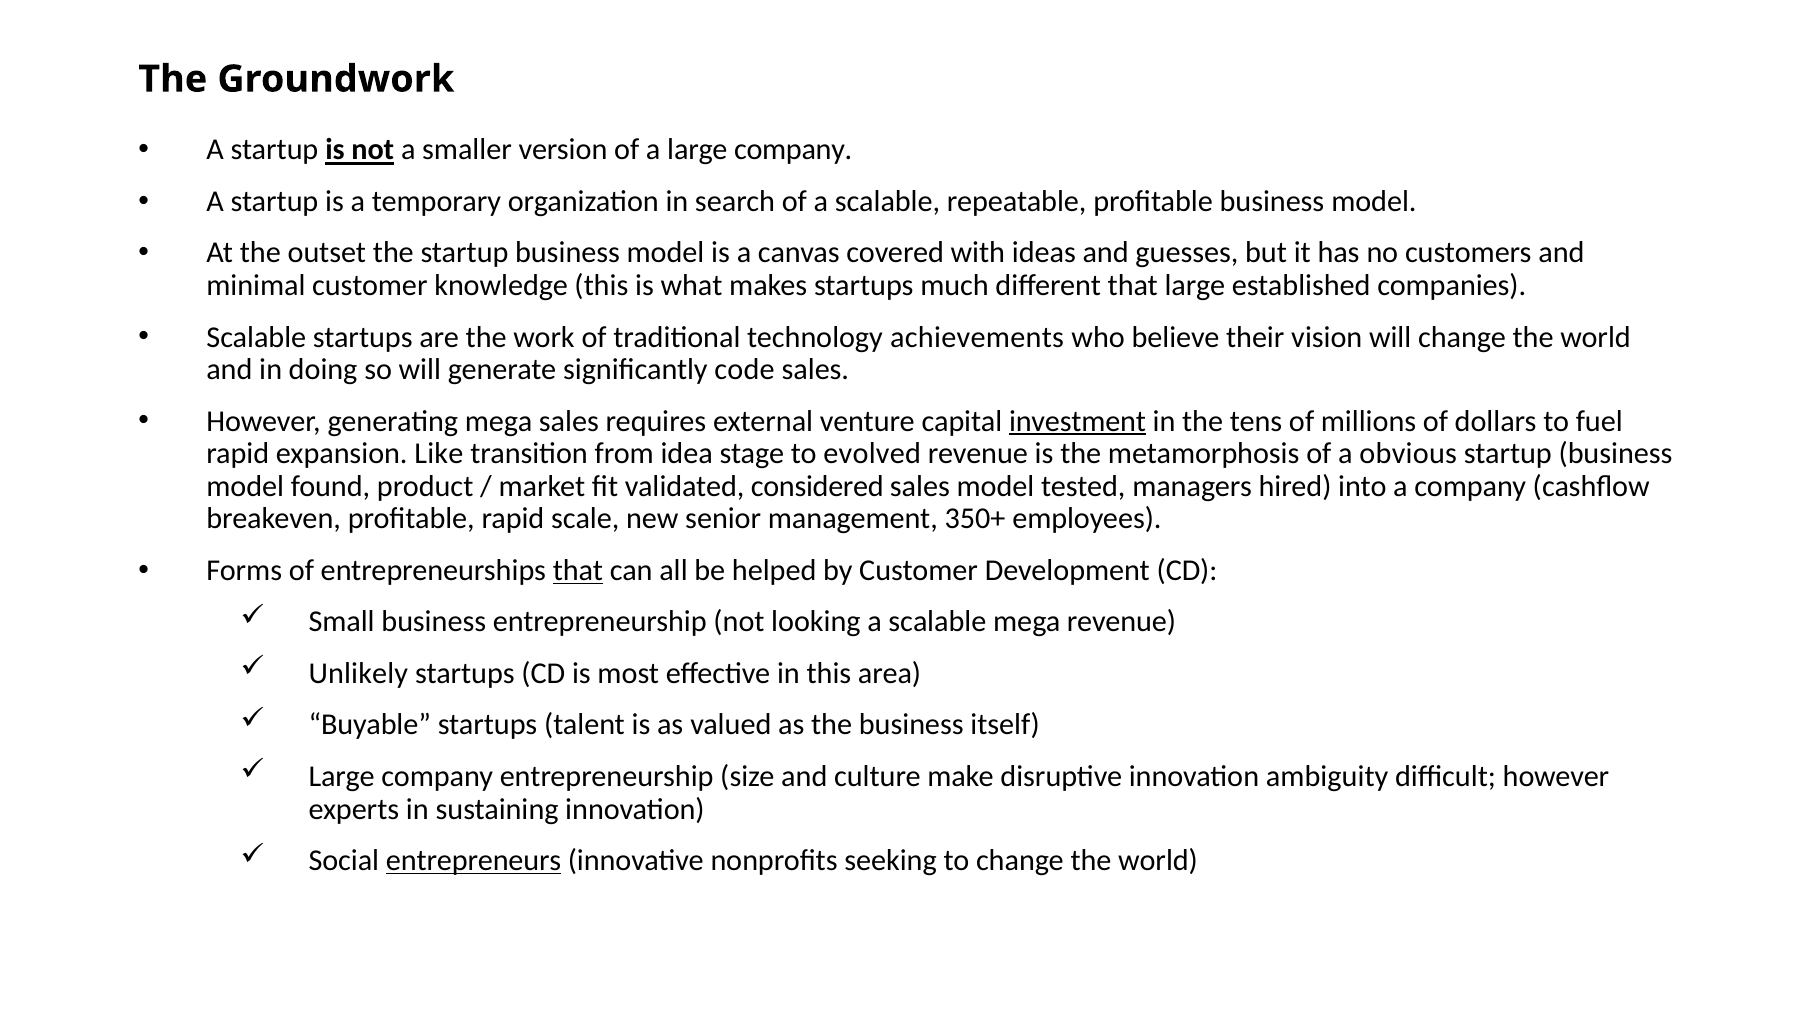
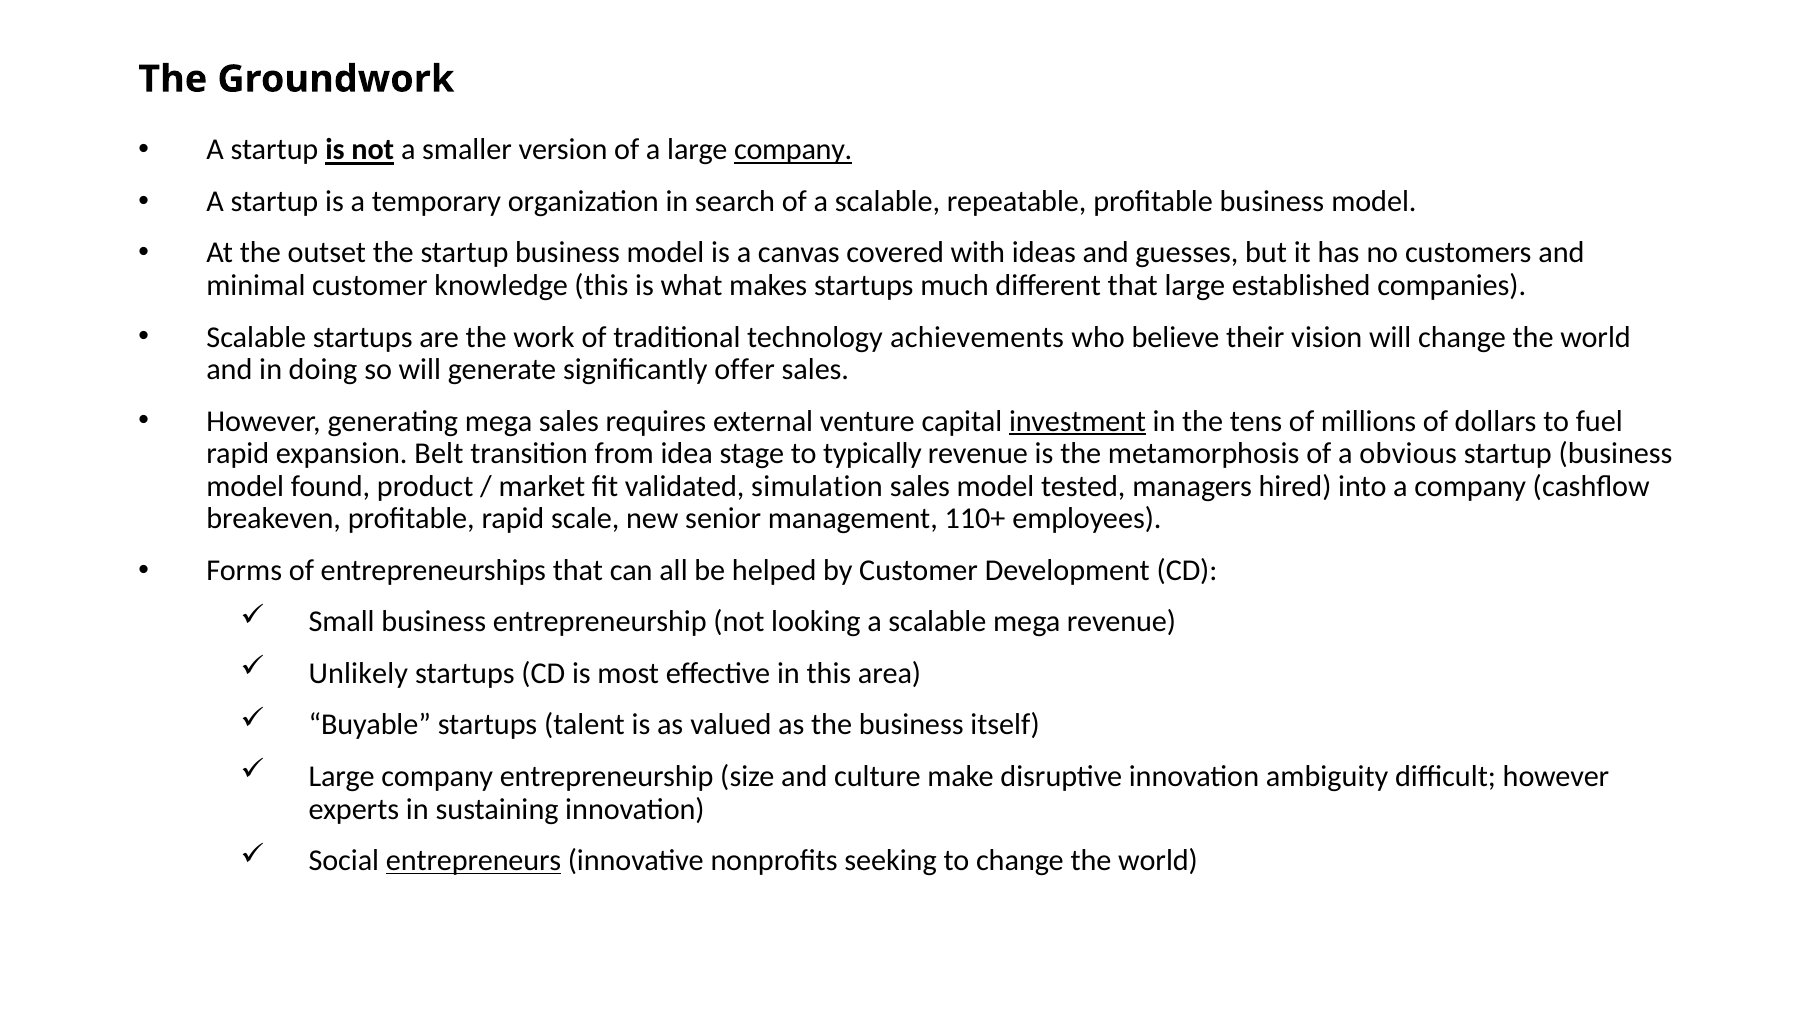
company at (793, 150) underline: none -> present
code: code -> offer
Like: Like -> Belt
evolved: evolved -> typically
considered: considered -> simulation
350+: 350+ -> 110+
that at (578, 570) underline: present -> none
